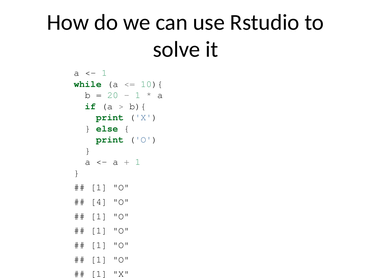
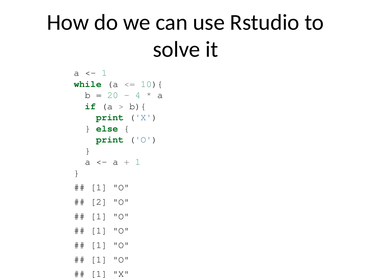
1 at (138, 95): 1 -> 4
4: 4 -> 2
